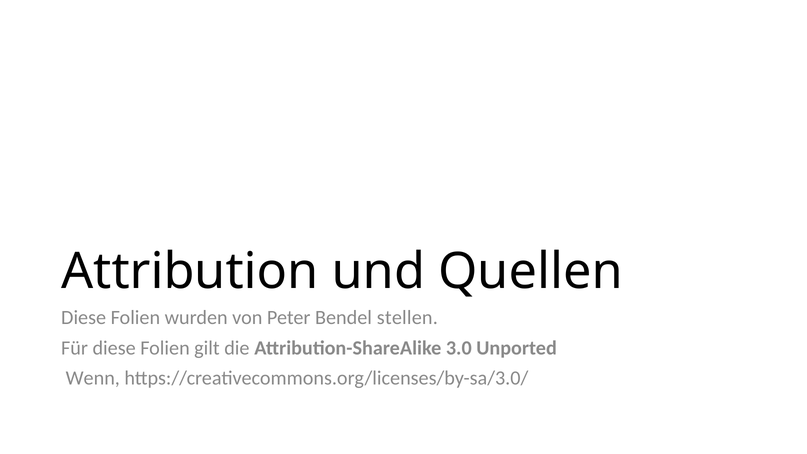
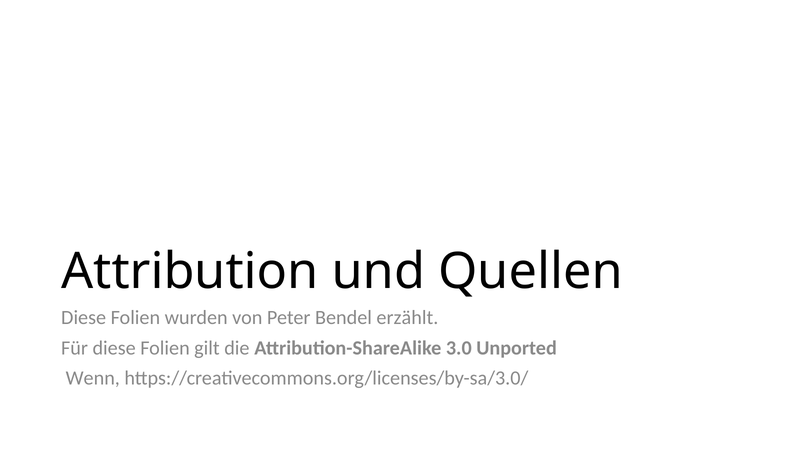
stellen: stellen -> erzählt
